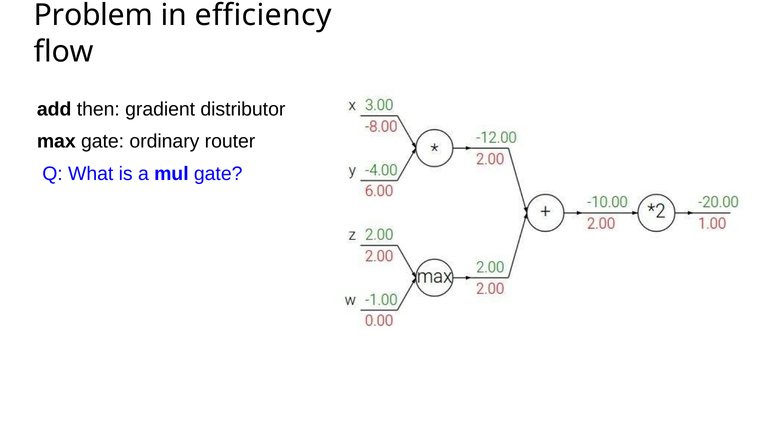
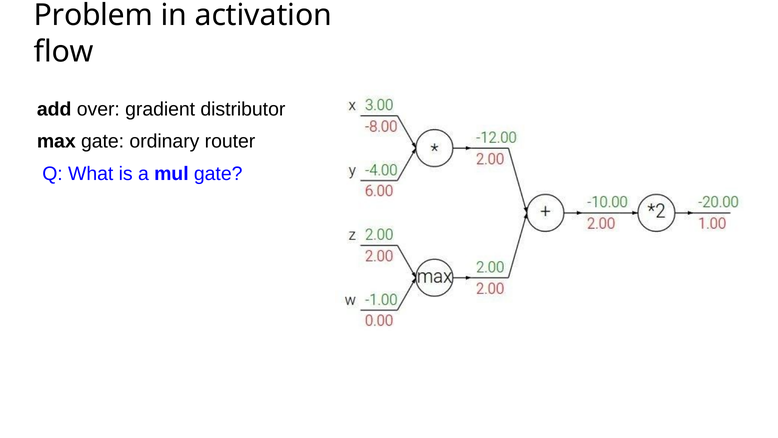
efficiency: efficiency -> activation
then: then -> over
